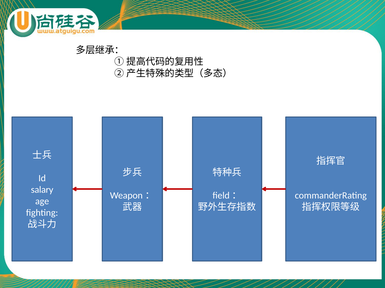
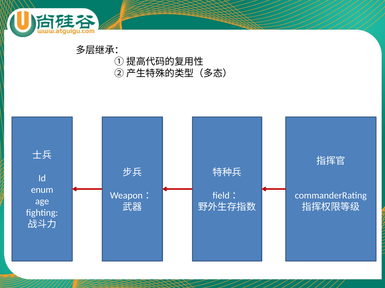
salary: salary -> enum
